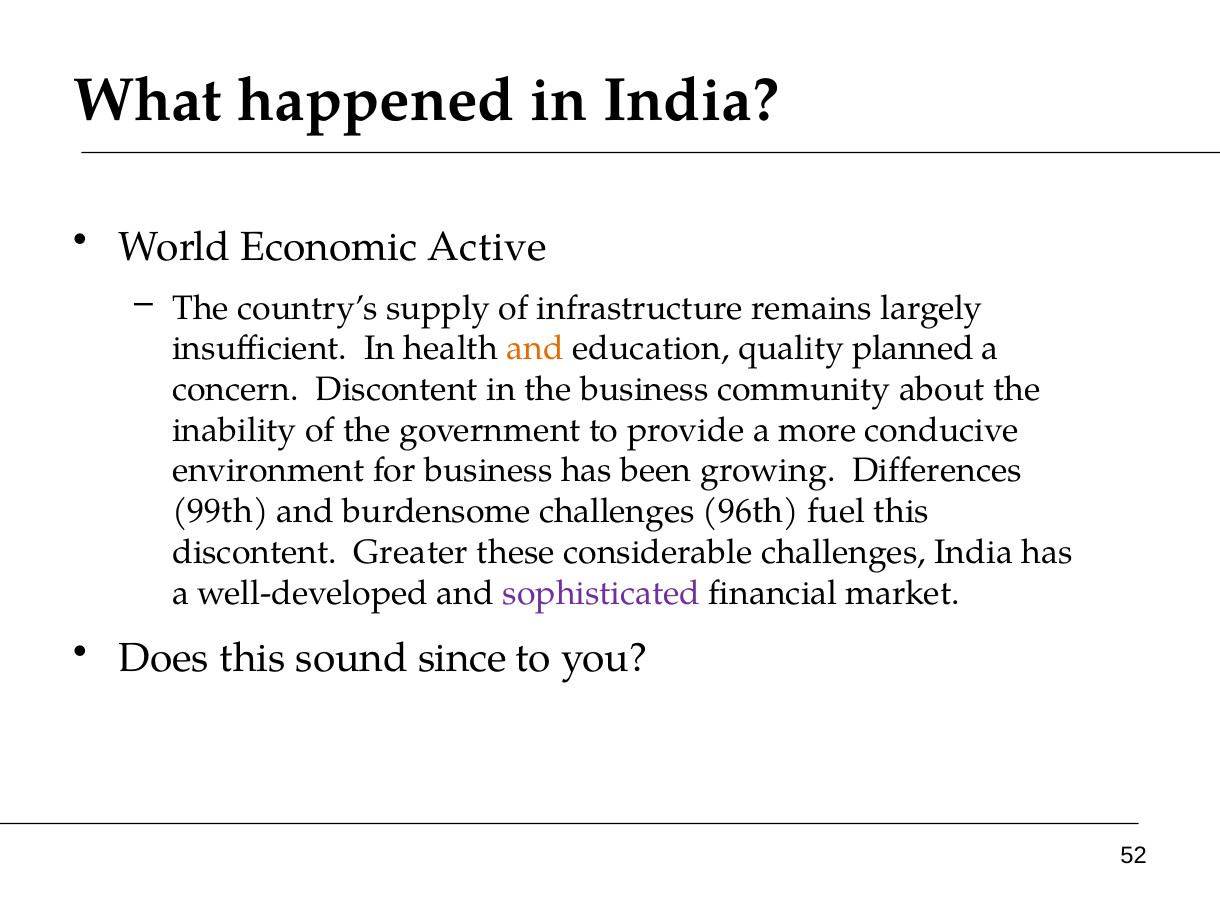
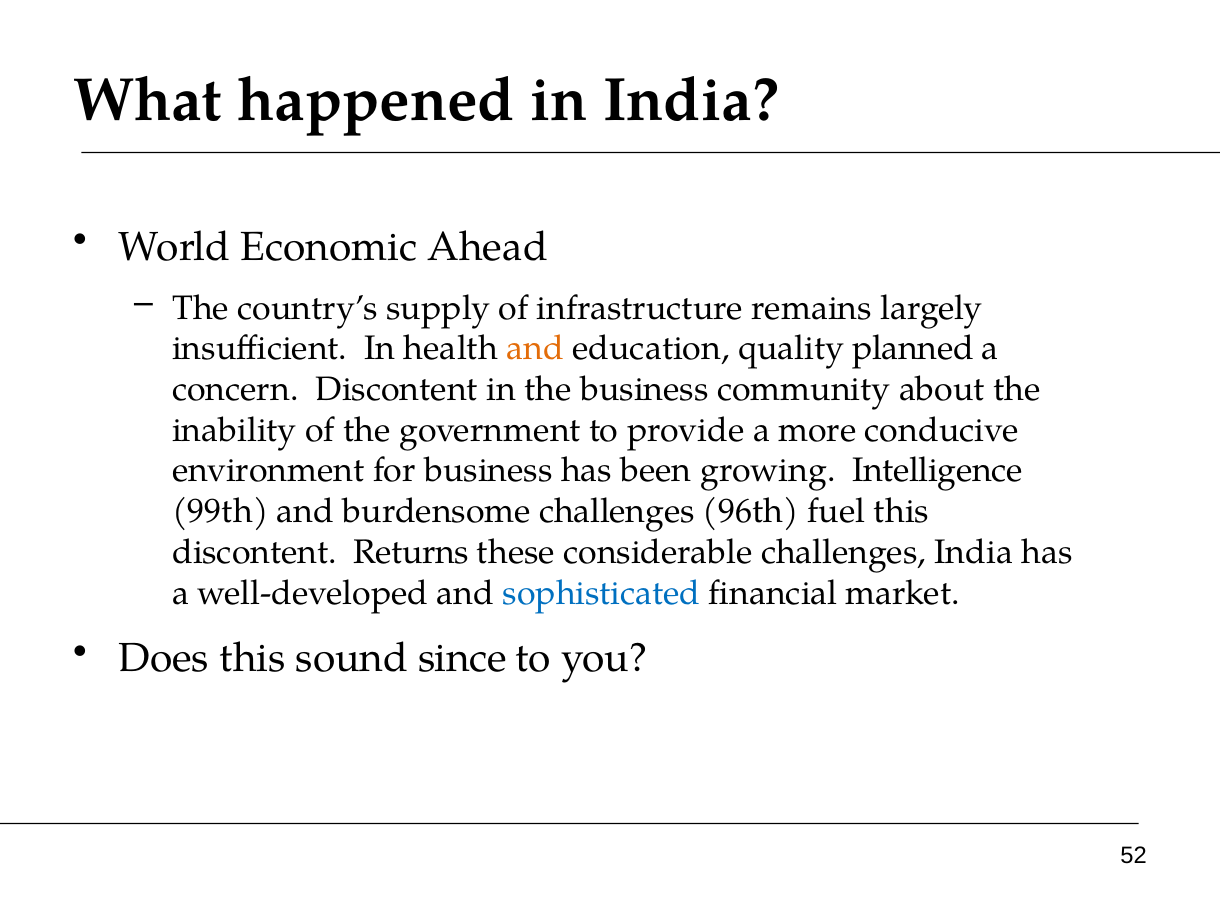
Active: Active -> Ahead
Differences: Differences -> Intelligence
Greater: Greater -> Returns
sophisticated colour: purple -> blue
